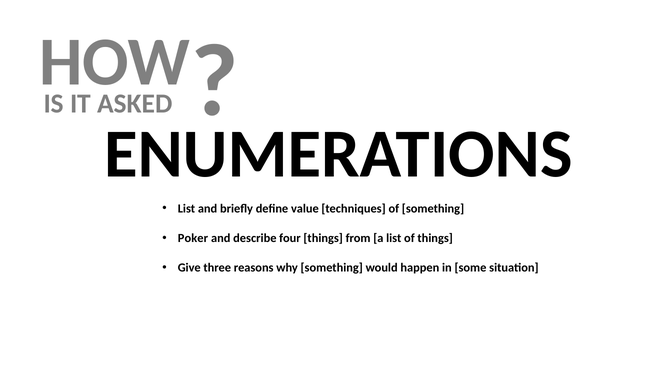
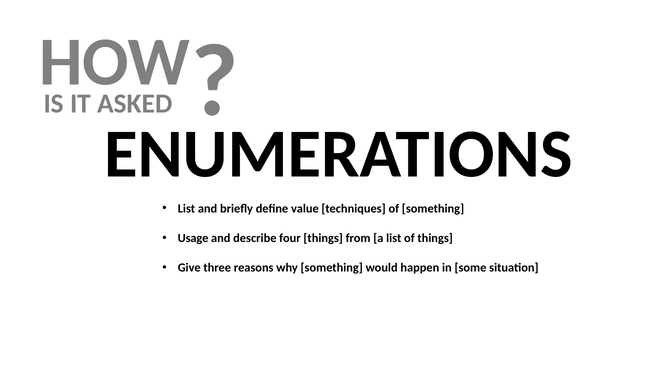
Poker: Poker -> Usage
